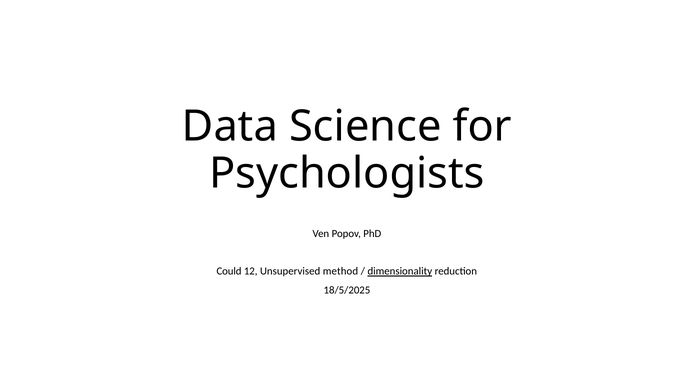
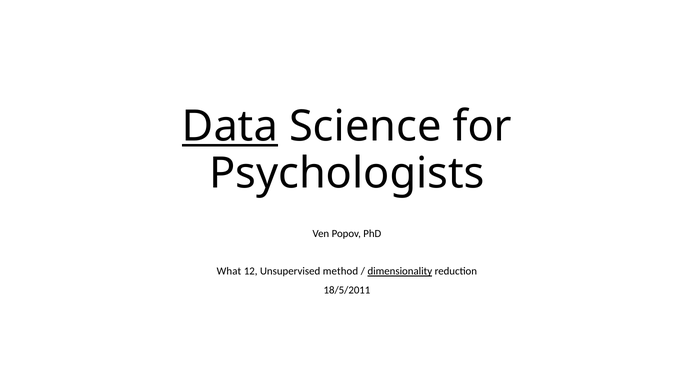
Data underline: none -> present
Could: Could -> What
18/5/2025: 18/5/2025 -> 18/5/2011
